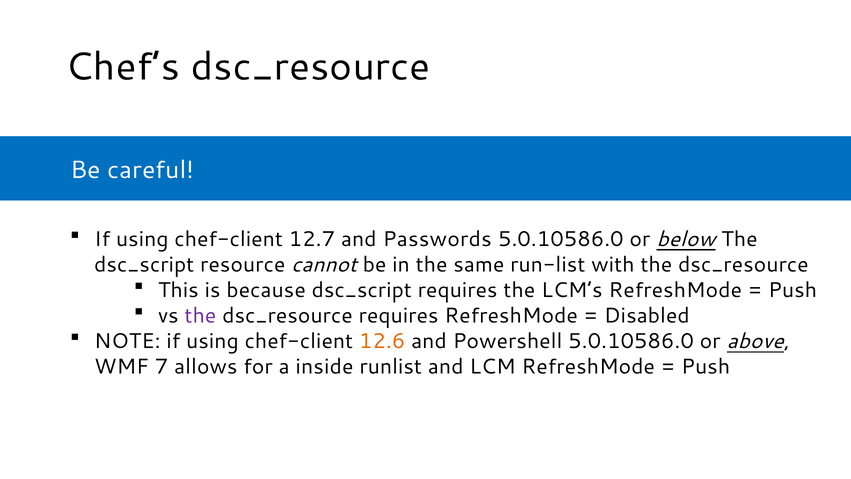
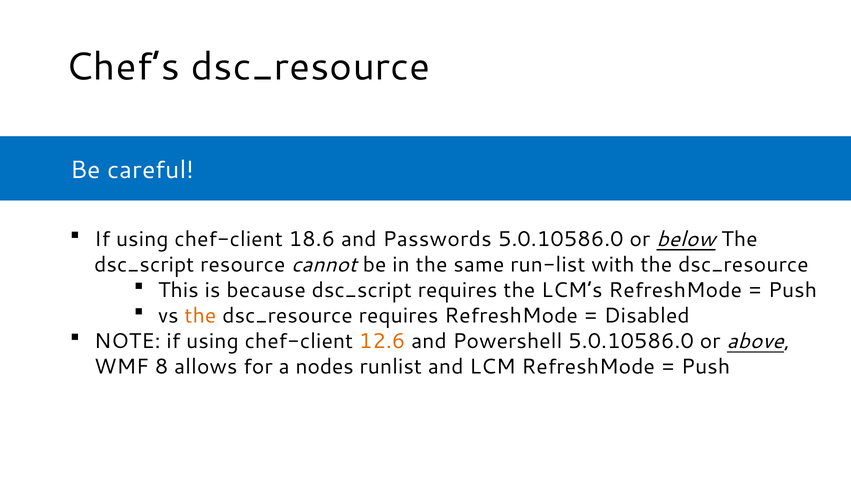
12.7: 12.7 -> 18.6
the at (200, 315) colour: purple -> orange
7: 7 -> 8
inside: inside -> nodes
